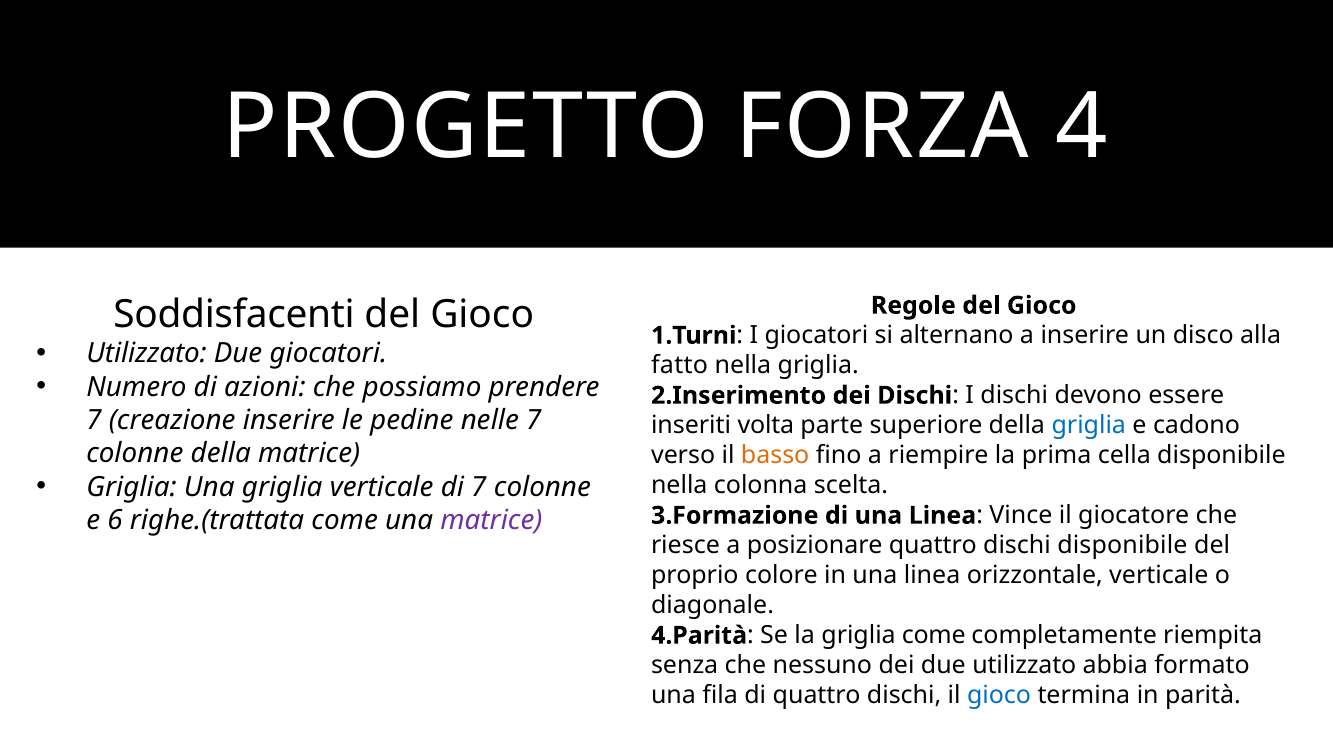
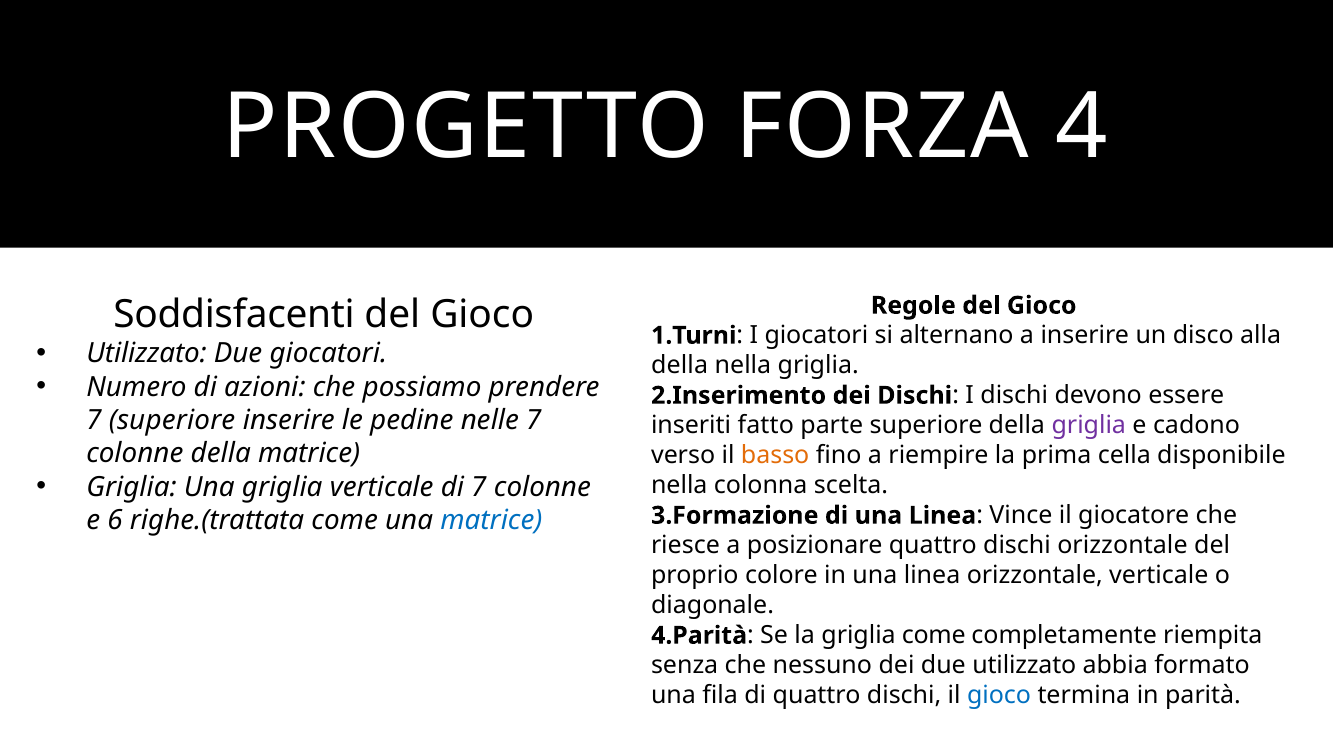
fatto at (680, 365): fatto -> della
7 creazione: creazione -> superiore
volta: volta -> fatto
griglia at (1089, 425) colour: blue -> purple
matrice at (491, 520) colour: purple -> blue
dischi disponibile: disponibile -> orizzontale
